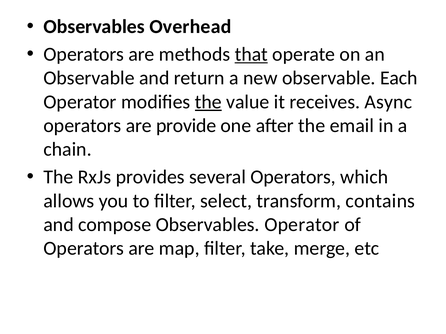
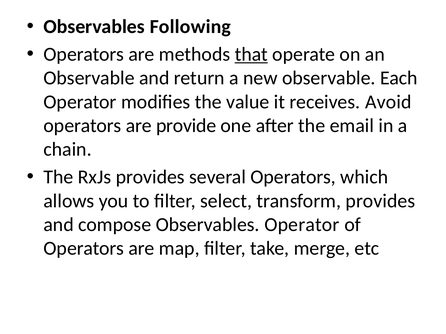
Overhead: Overhead -> Following
the at (208, 102) underline: present -> none
Async: Async -> Avoid
transform contains: contains -> provides
